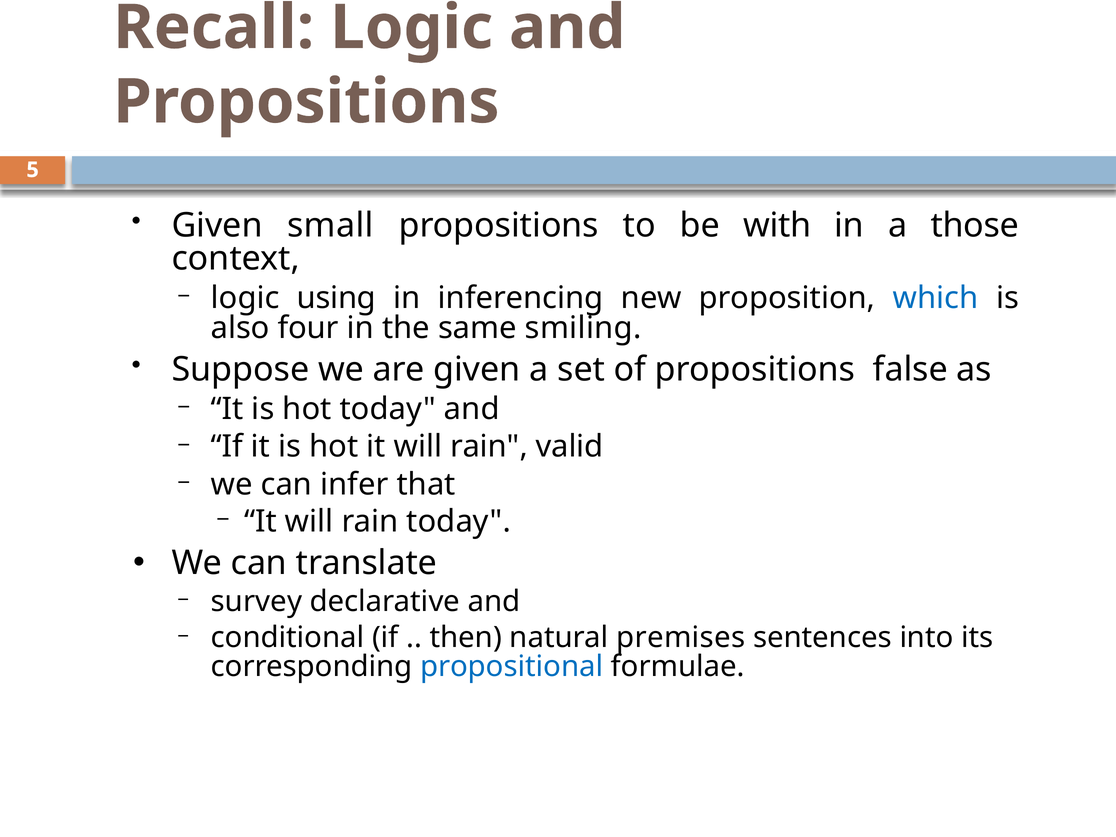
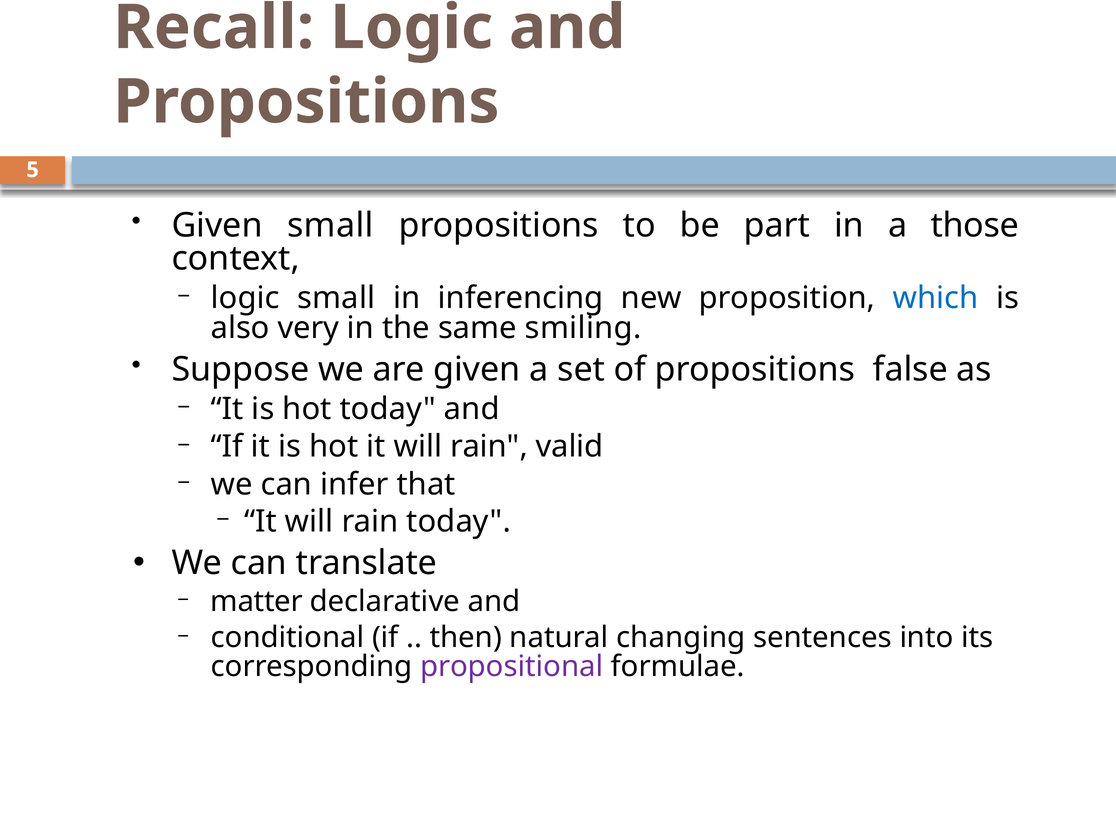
with: with -> part
logic using: using -> small
four: four -> very
survey: survey -> matter
premises: premises -> changing
propositional colour: blue -> purple
